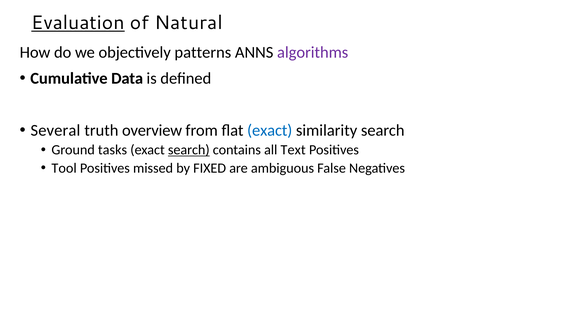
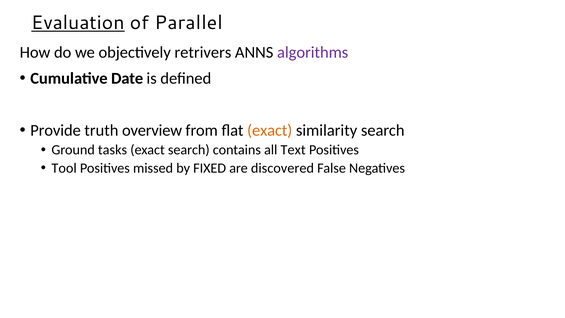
Natural: Natural -> Parallel
patterns: patterns -> retrivers
Data: Data -> Date
Several: Several -> Provide
exact at (270, 130) colour: blue -> orange
search at (189, 150) underline: present -> none
ambiguous: ambiguous -> discovered
